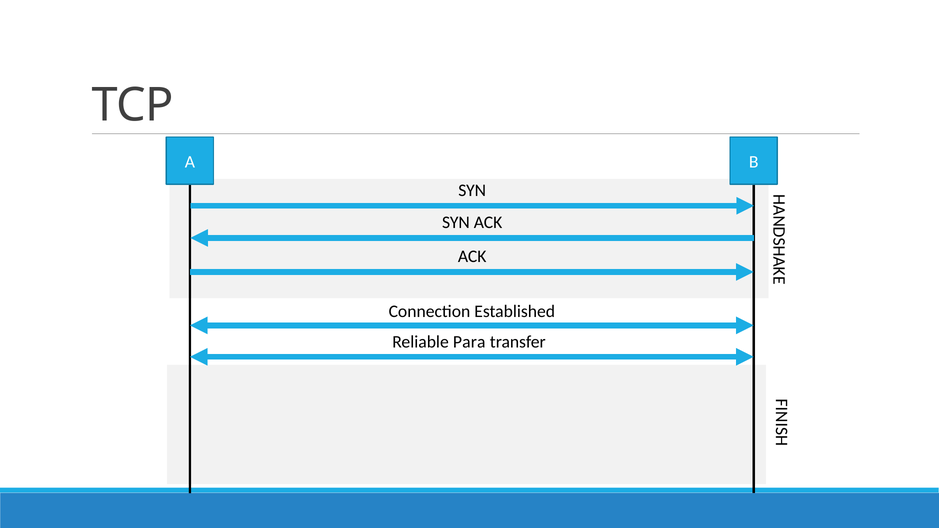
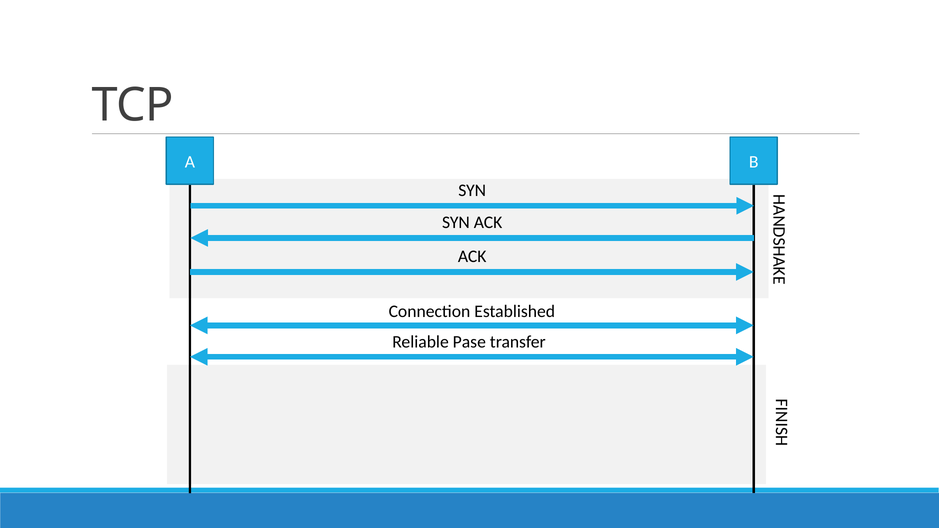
Para: Para -> Pase
